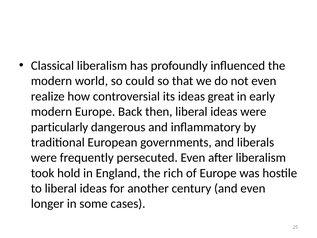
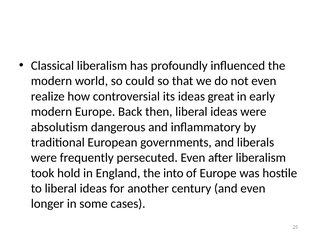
particularly: particularly -> absolutism
rich: rich -> into
